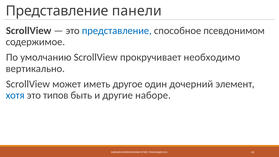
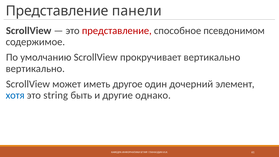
представление at (117, 31) colour: blue -> red
прокручивает необходимо: необходимо -> вертикально
типов: типов -> string
наборе: наборе -> однако
